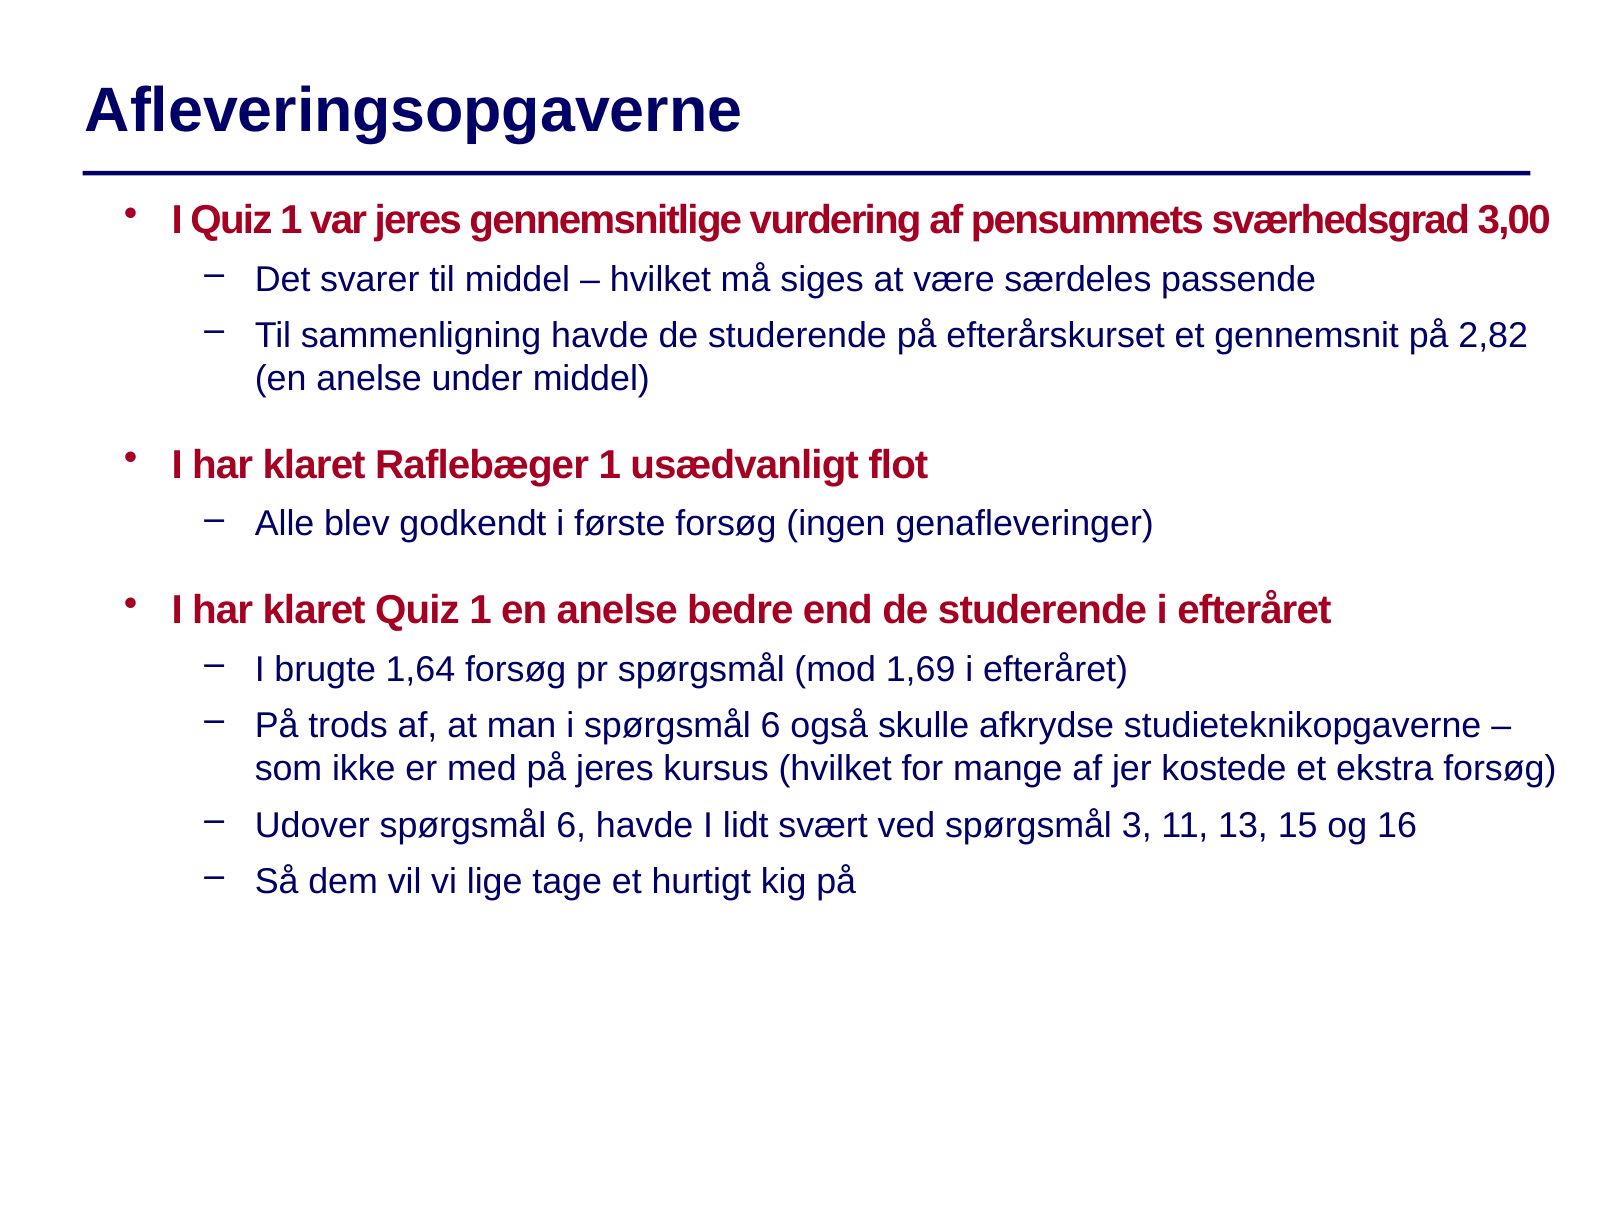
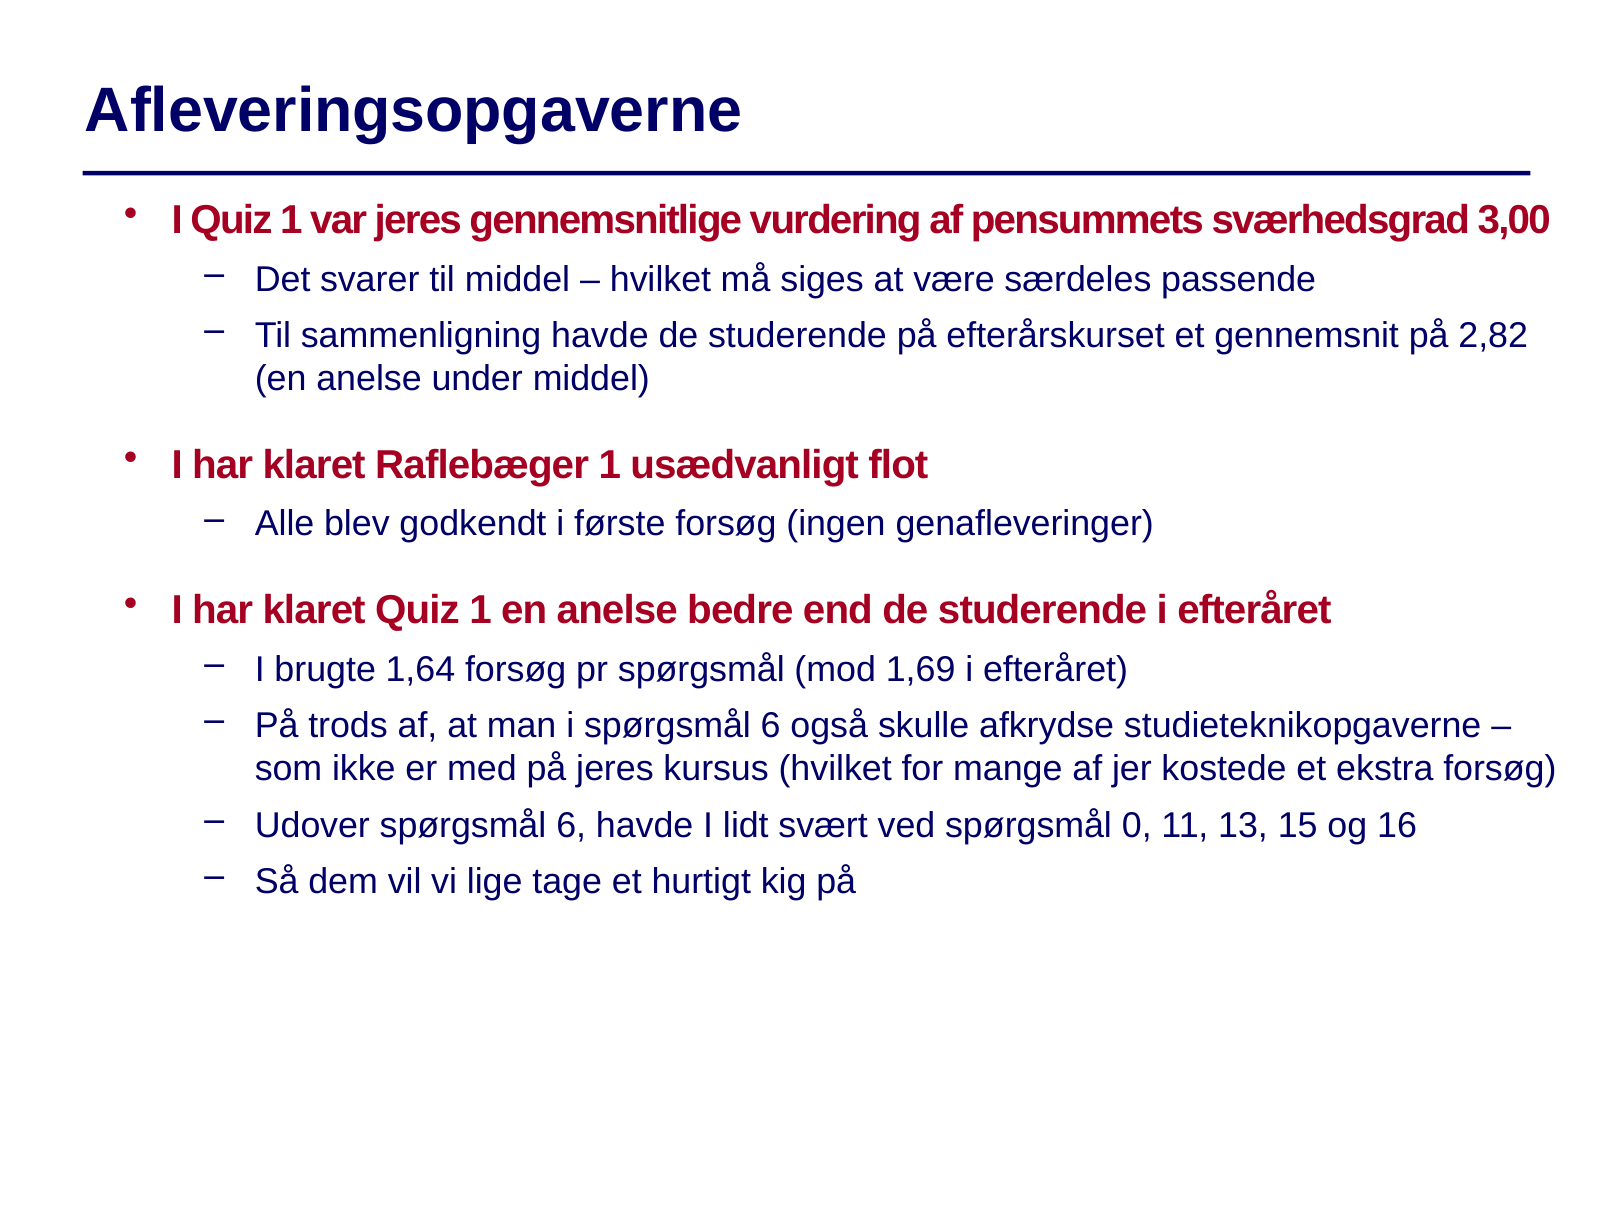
3: 3 -> 0
